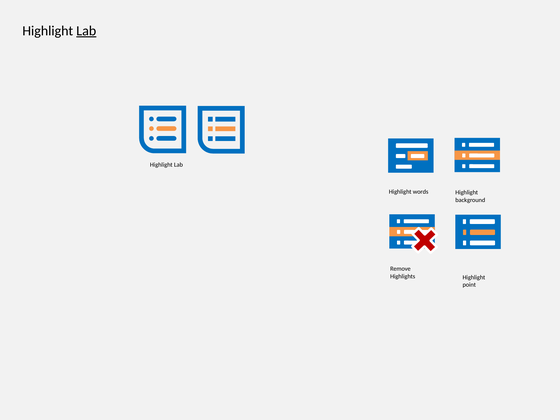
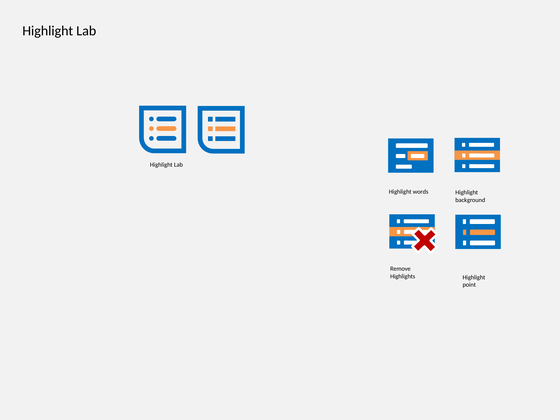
Lab at (86, 31) underline: present -> none
